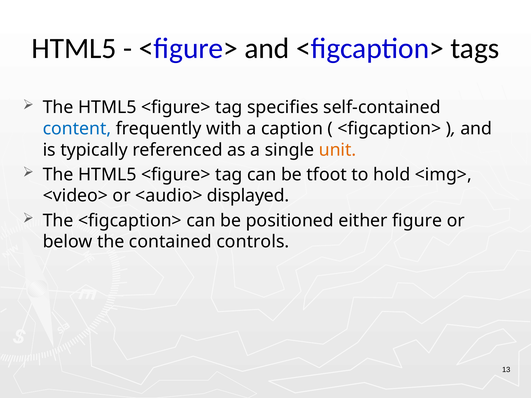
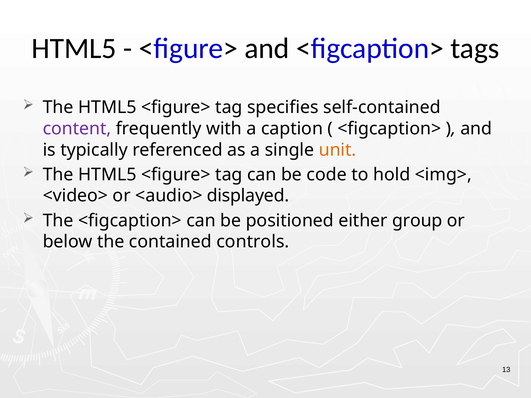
content colour: blue -> purple
tfoot: tfoot -> code
figure: figure -> group
